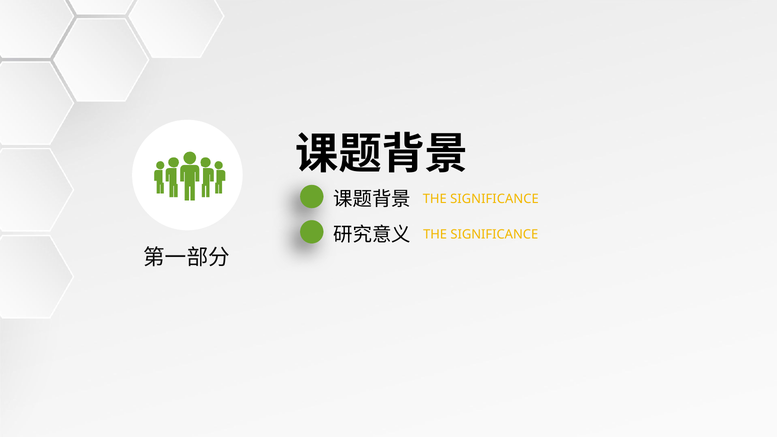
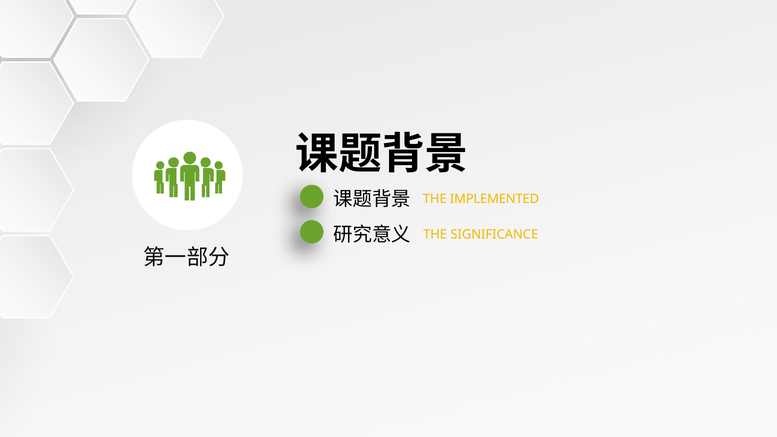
SIGNIFICANCE at (494, 199): SIGNIFICANCE -> IMPLEMENTED
